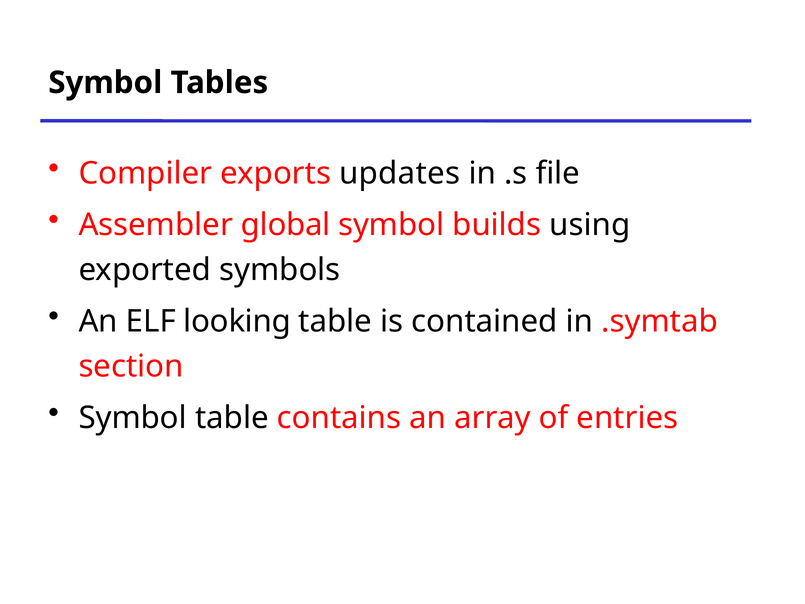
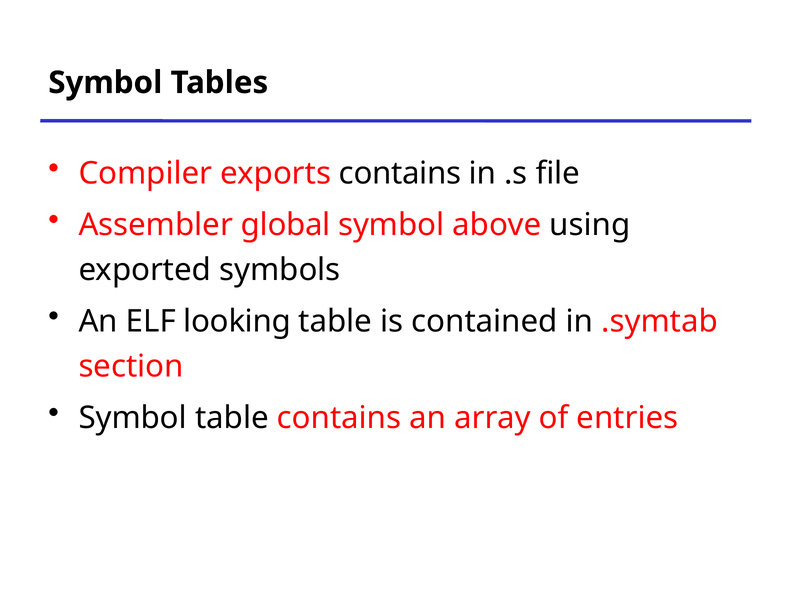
exports updates: updates -> contains
builds: builds -> above
